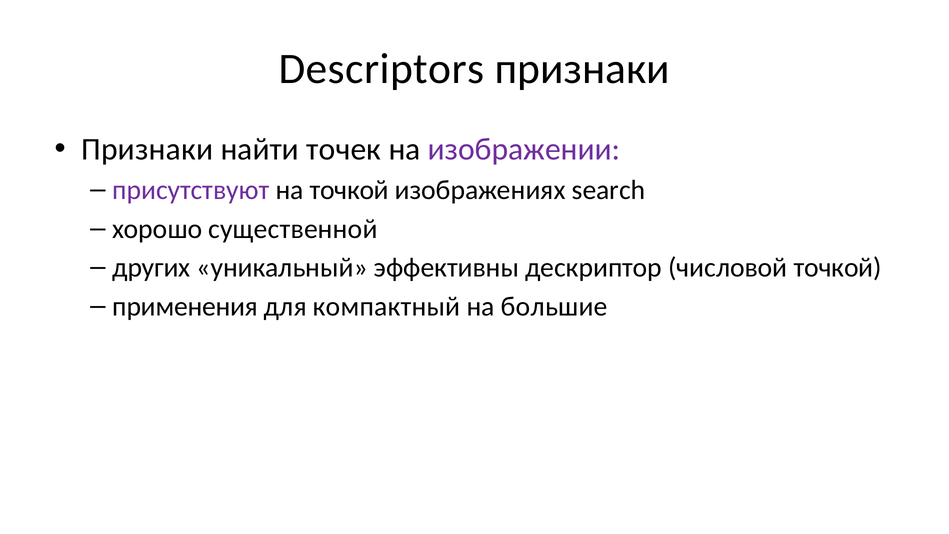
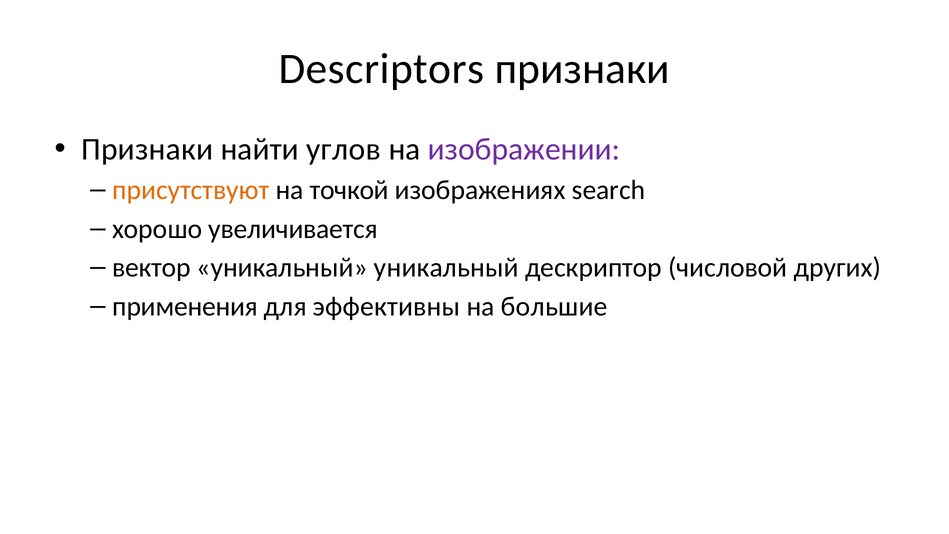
точек: точек -> углов
присутствуют colour: purple -> orange
существенной: существенной -> увеличивается
других: других -> вектор
уникальный эффективны: эффективны -> уникальный
числовой точкой: точкой -> других
компактный: компактный -> эффективны
